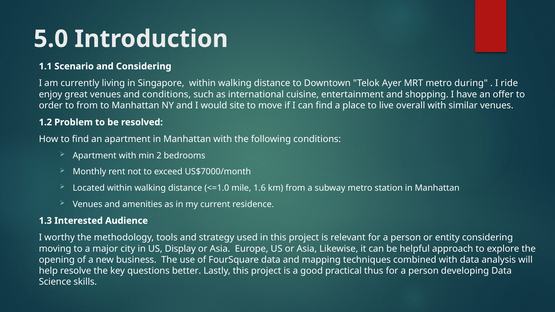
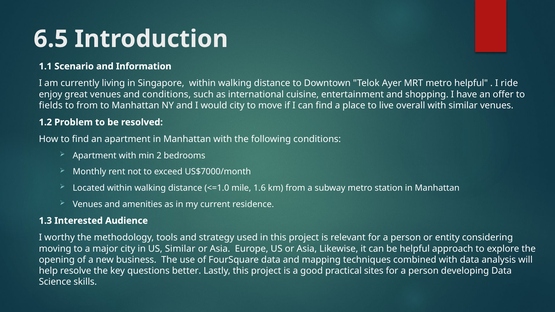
5.0: 5.0 -> 6.5
and Considering: Considering -> Information
metro during: during -> helpful
order: order -> fields
would site: site -> city
US Display: Display -> Similar
thus: thus -> sites
